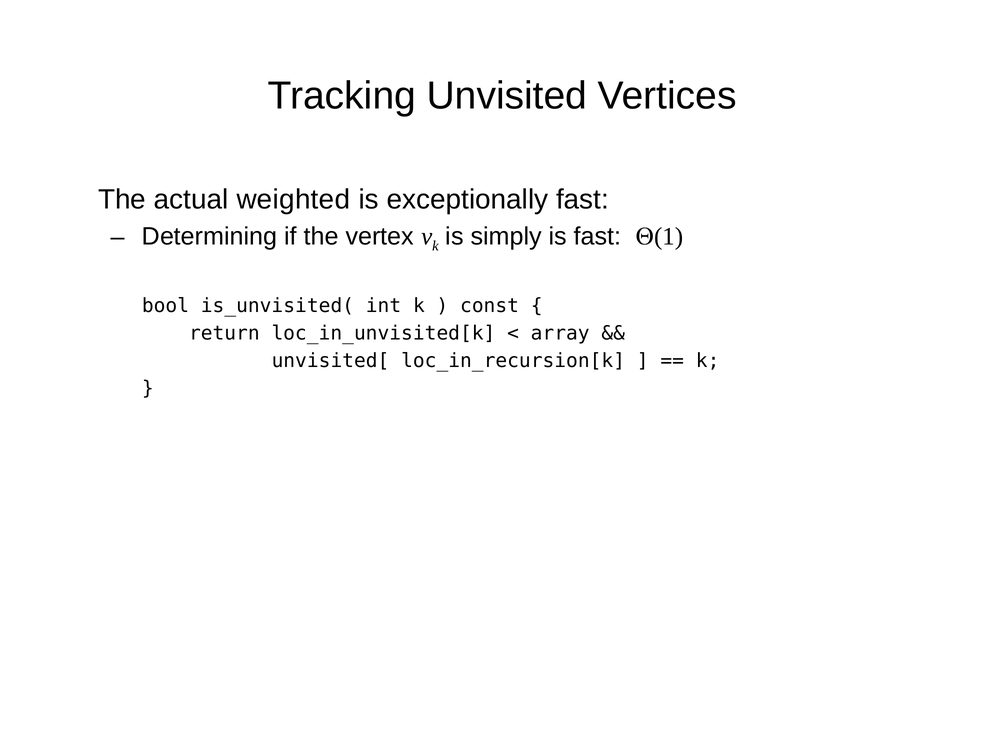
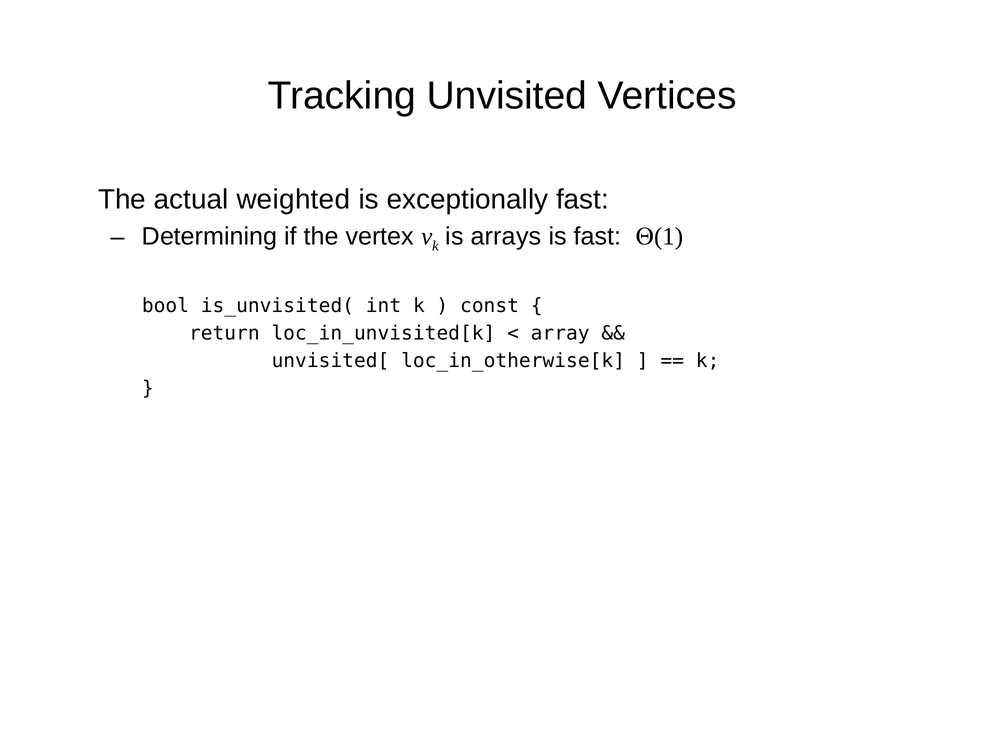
simply: simply -> arrays
loc_in_recursion[k: loc_in_recursion[k -> loc_in_otherwise[k
